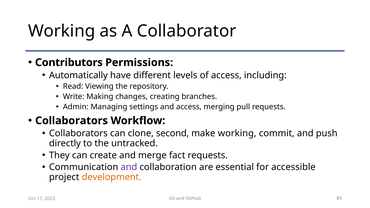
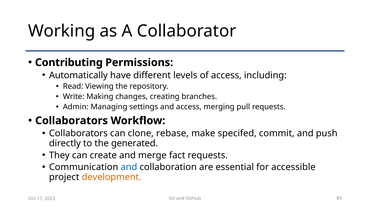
Contributors: Contributors -> Contributing
second: second -> rebase
make working: working -> specifed
untracked: untracked -> generated
and at (129, 167) colour: purple -> blue
